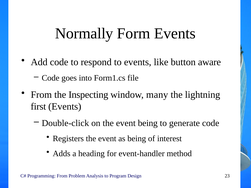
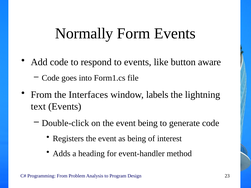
Inspecting: Inspecting -> Interfaces
many: many -> labels
first: first -> text
